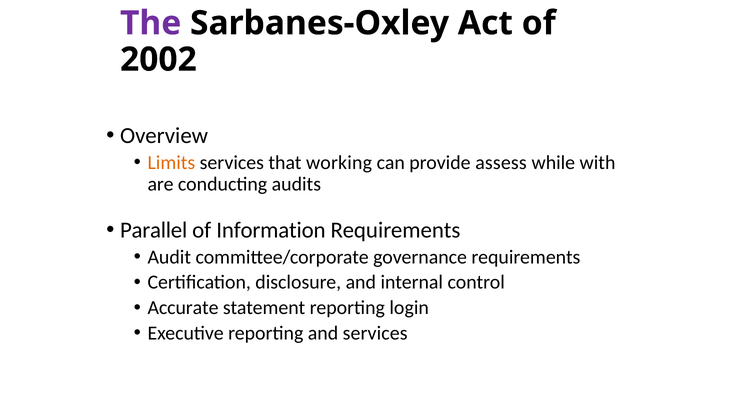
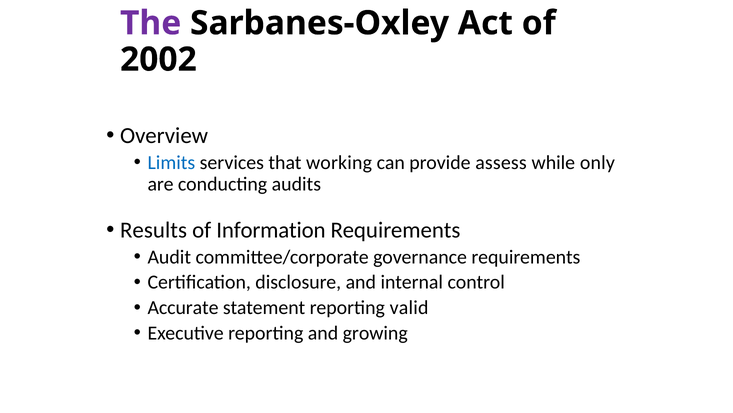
Limits colour: orange -> blue
with: with -> only
Parallel: Parallel -> Results
login: login -> valid
and services: services -> growing
